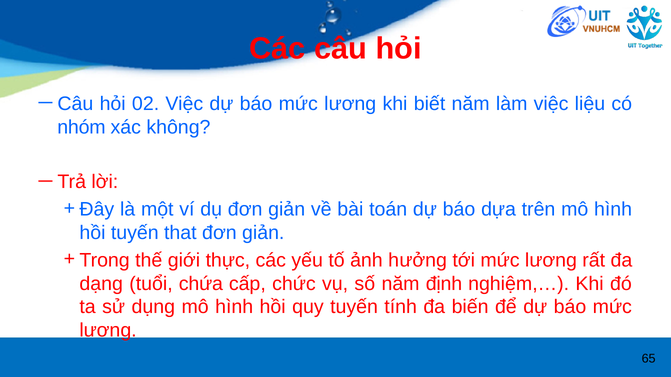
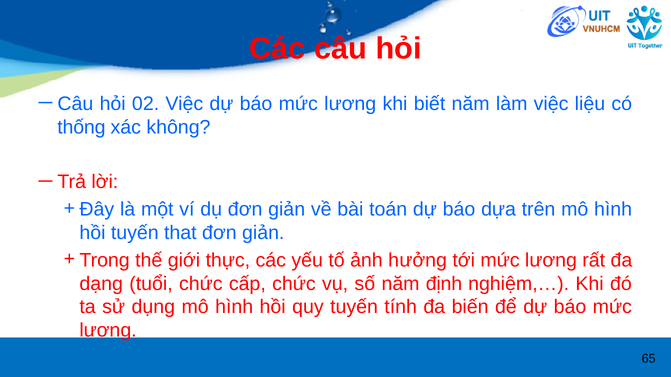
nhóm: nhóm -> thống
tuổi chứa: chứa -> chức
